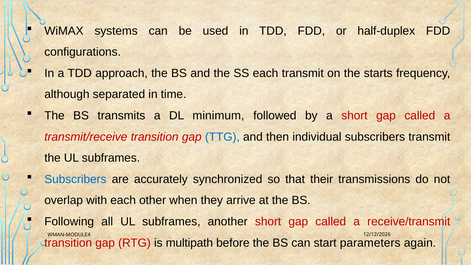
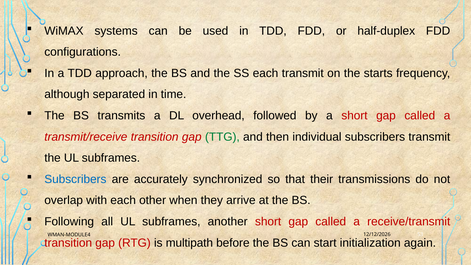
minimum: minimum -> overhead
TTG colour: blue -> green
parameters: parameters -> initialization
